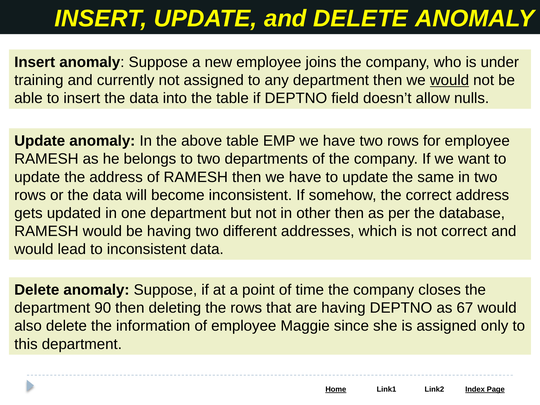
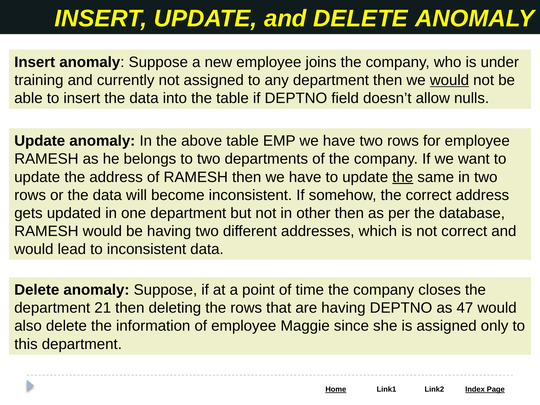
the at (403, 177) underline: none -> present
90: 90 -> 21
67: 67 -> 47
